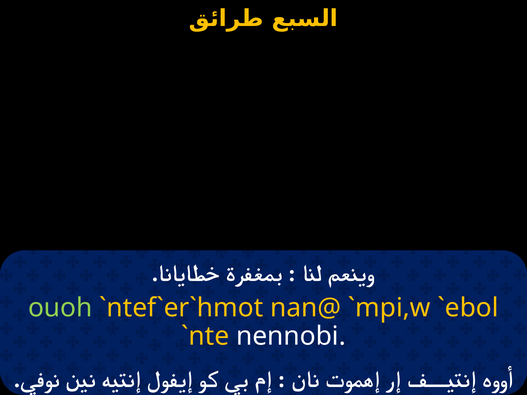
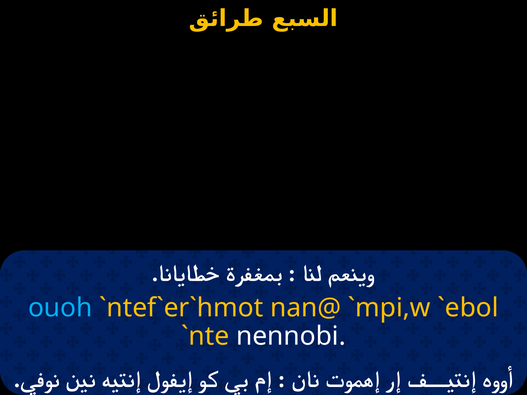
ouoh colour: light green -> light blue
